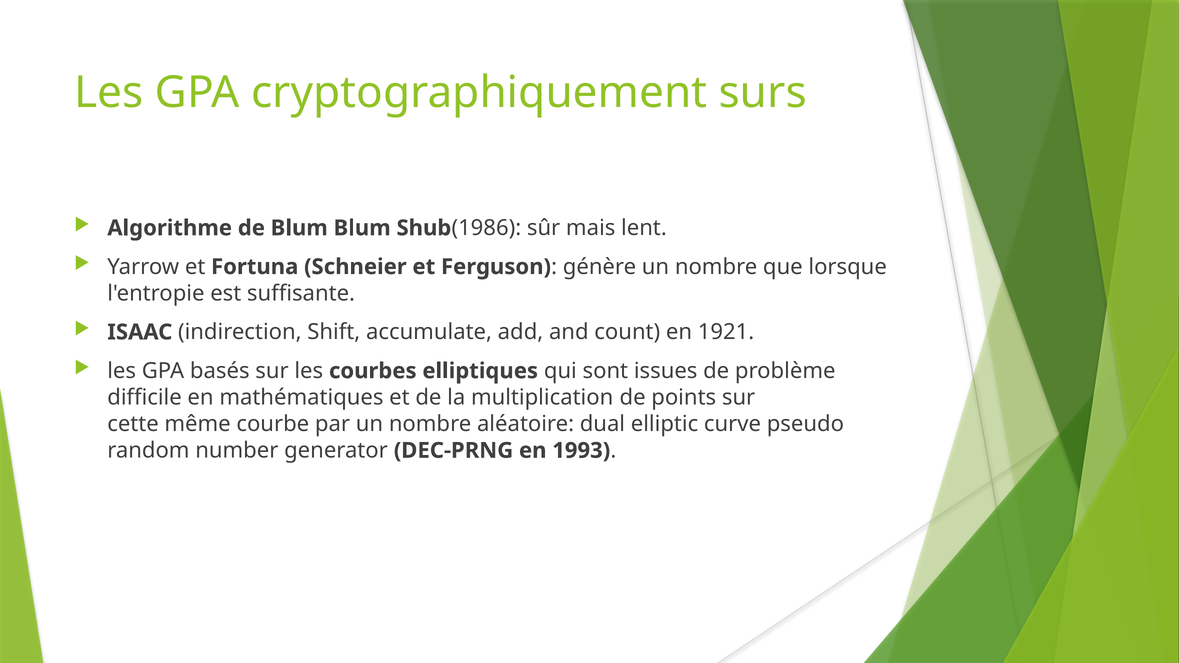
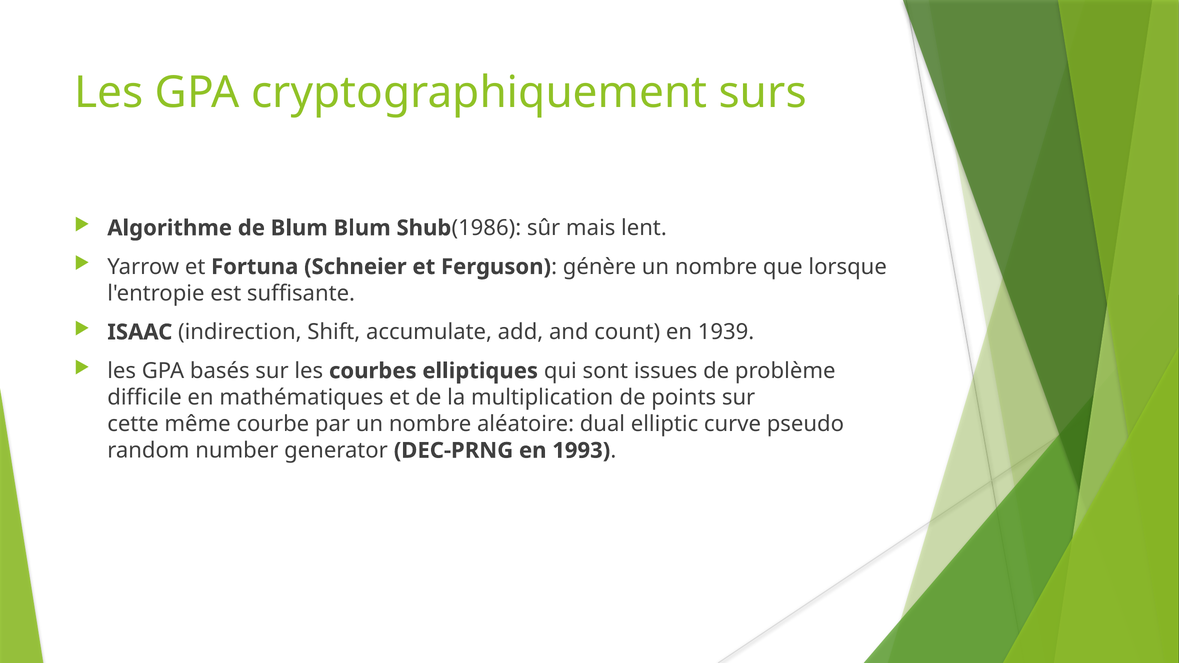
1921: 1921 -> 1939
